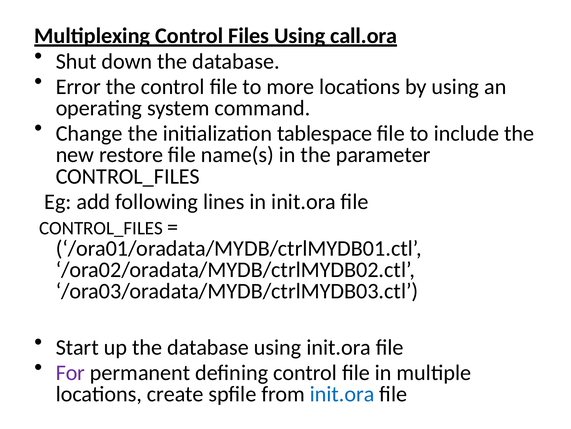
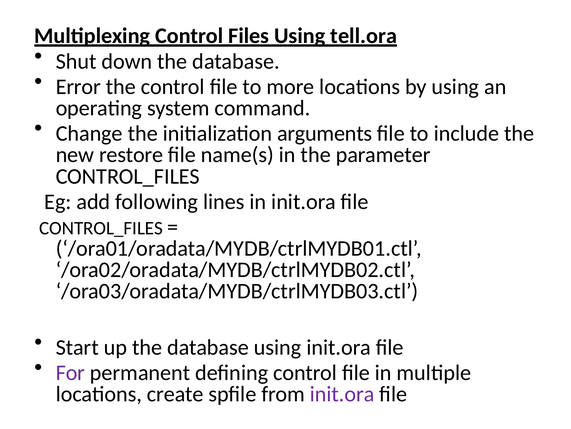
call.ora: call.ora -> tell.ora
tablespace: tablespace -> arguments
init.ora at (342, 394) colour: blue -> purple
